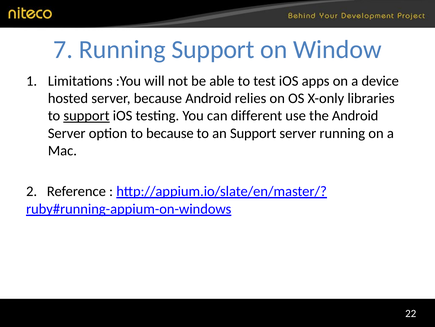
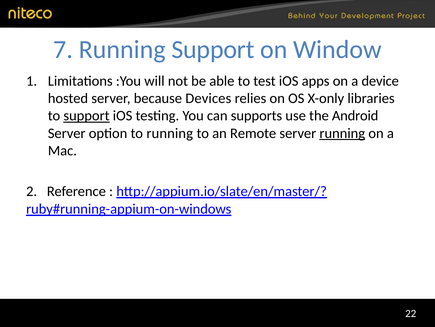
because Android: Android -> Devices
different: different -> supports
to because: because -> running
an Support: Support -> Remote
running at (342, 133) underline: none -> present
